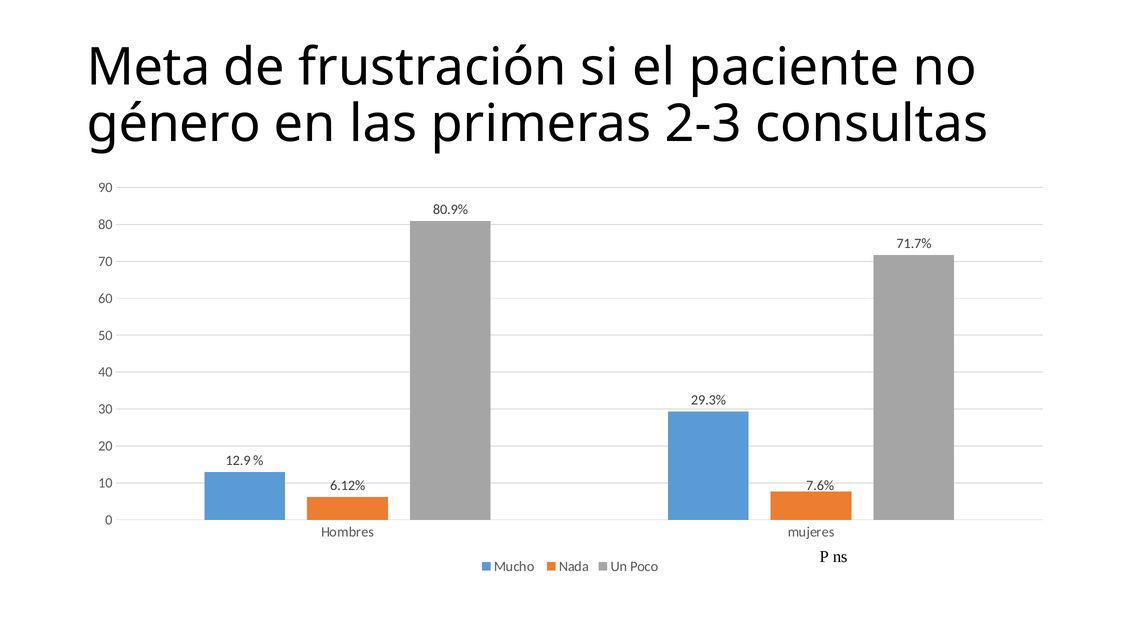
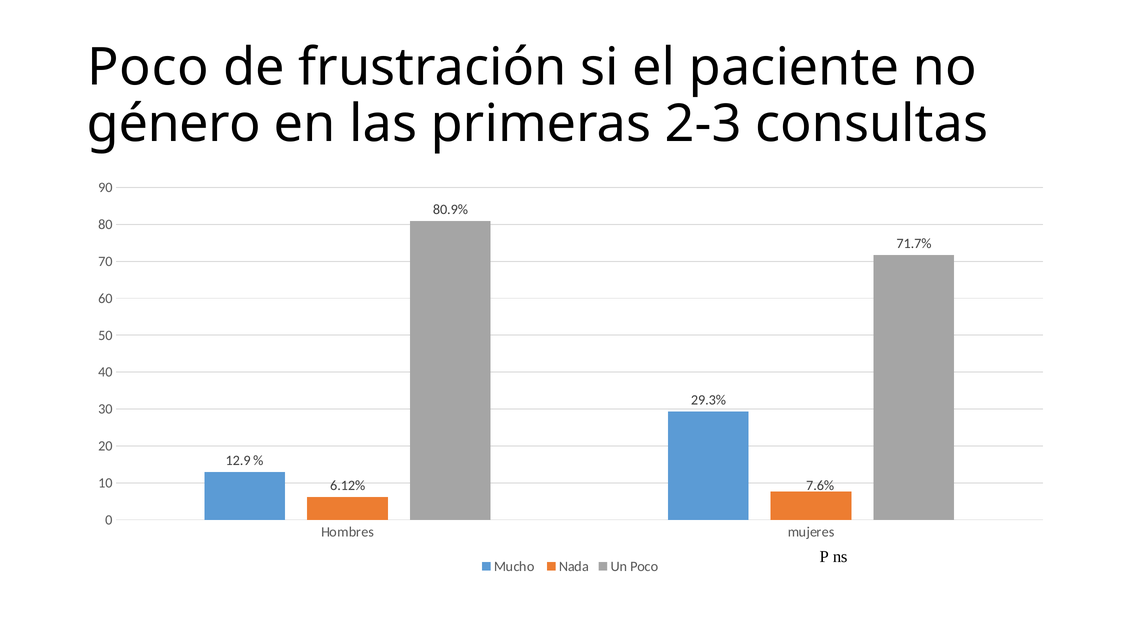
Meta at (149, 68): Meta -> Poco
